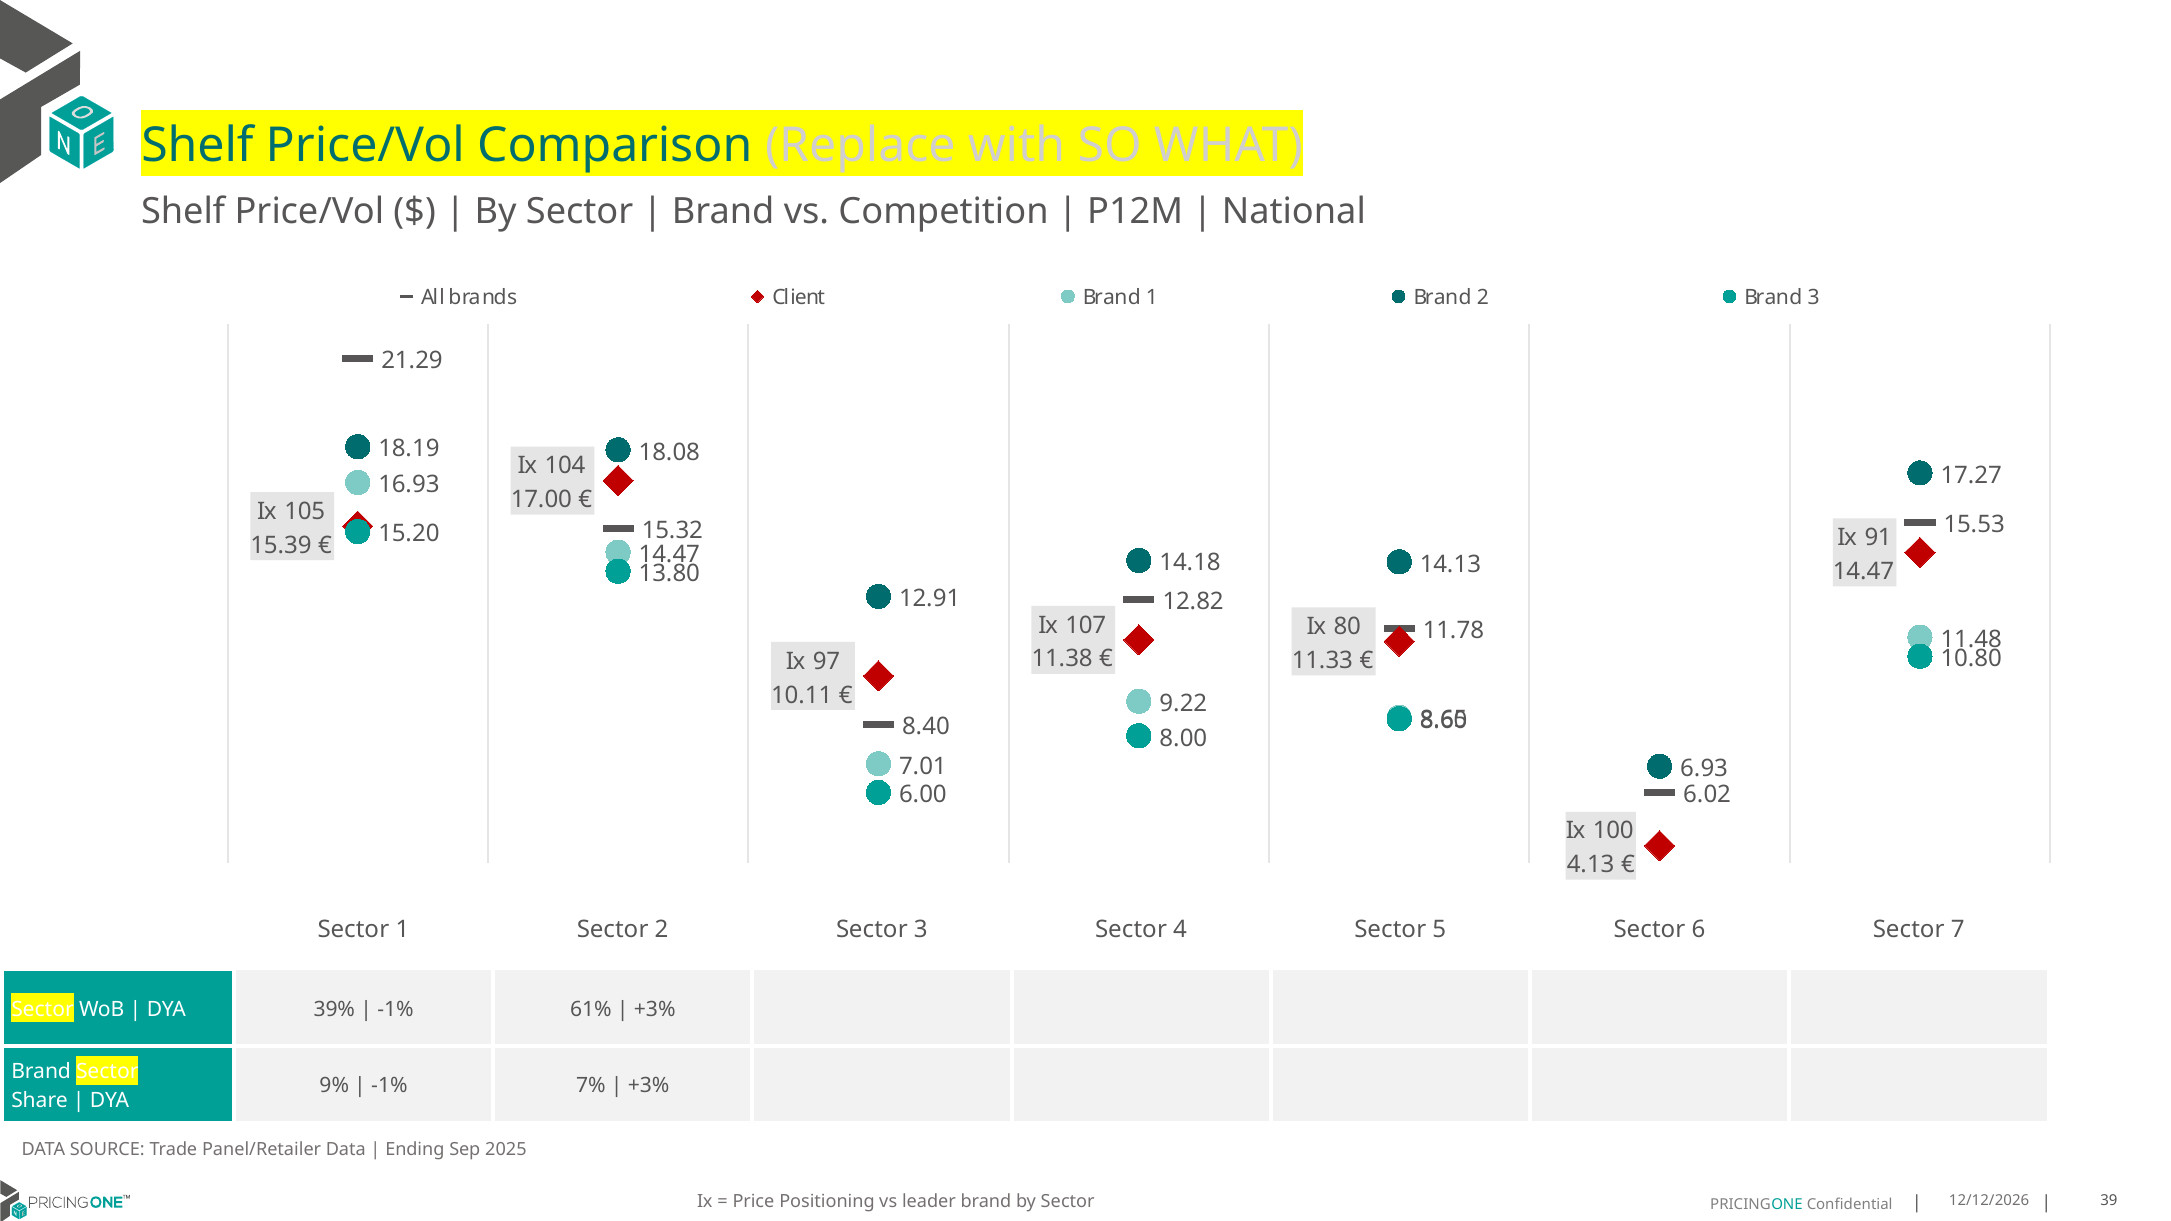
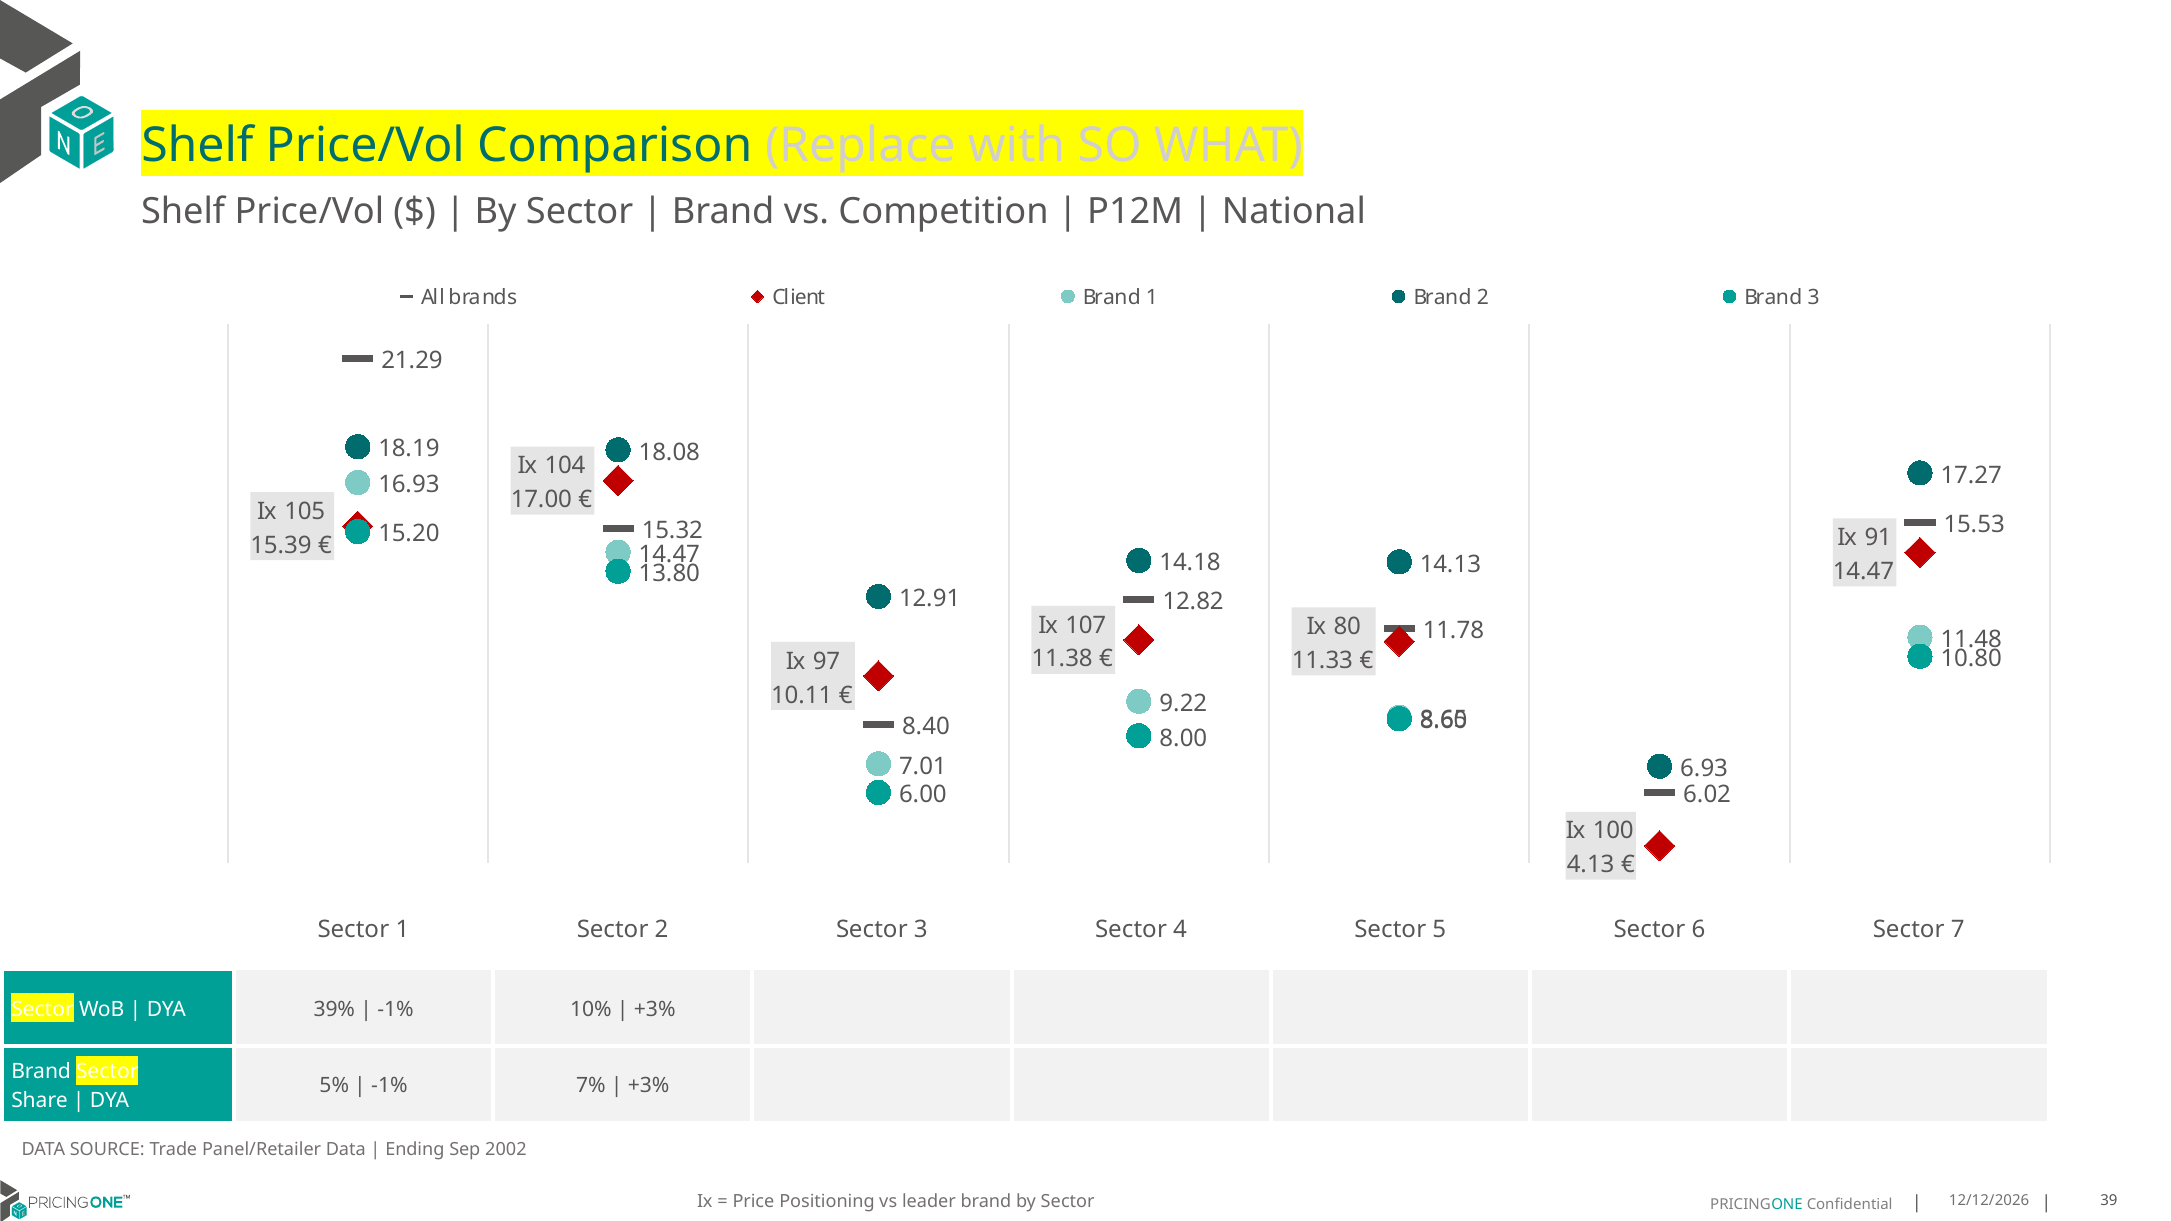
61%: 61% -> 10%
9%: 9% -> 5%
2025: 2025 -> 2002
